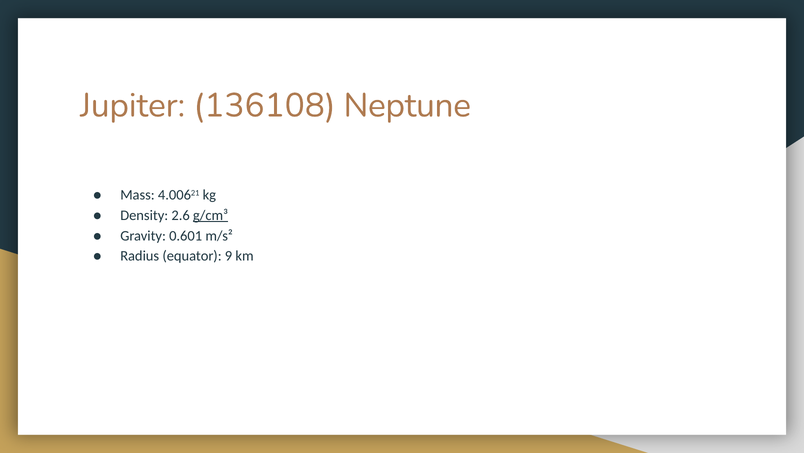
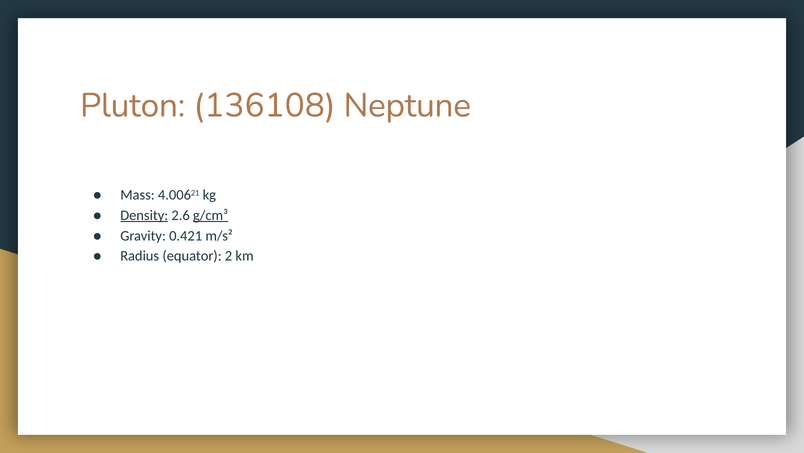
Jupiter: Jupiter -> Pluton
Density underline: none -> present
0.601: 0.601 -> 0.421
9: 9 -> 2
